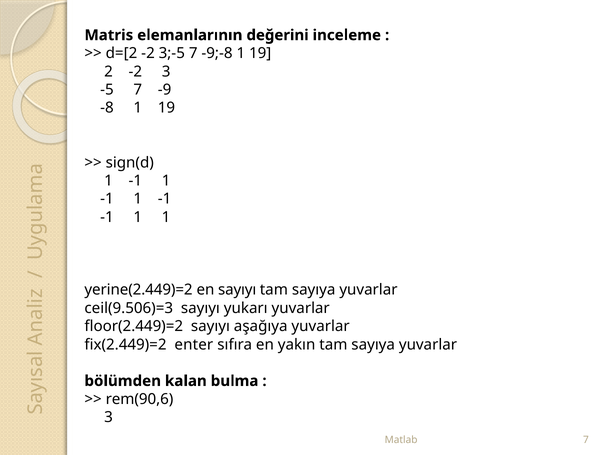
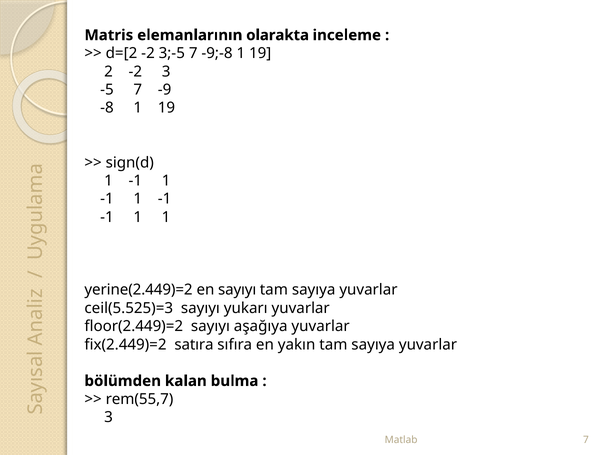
değerini: değerini -> olarakta
ceil(9.506)=3: ceil(9.506)=3 -> ceil(5.525)=3
enter: enter -> satıra
rem(90,6: rem(90,6 -> rem(55,7
